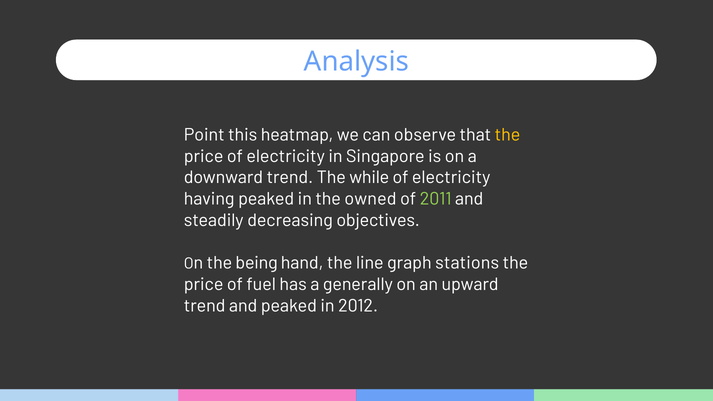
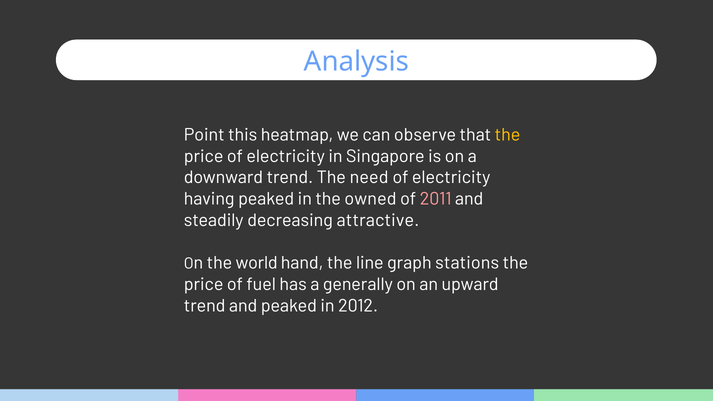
while: while -> need
2011 colour: light green -> pink
objectives: objectives -> attractive
being: being -> world
